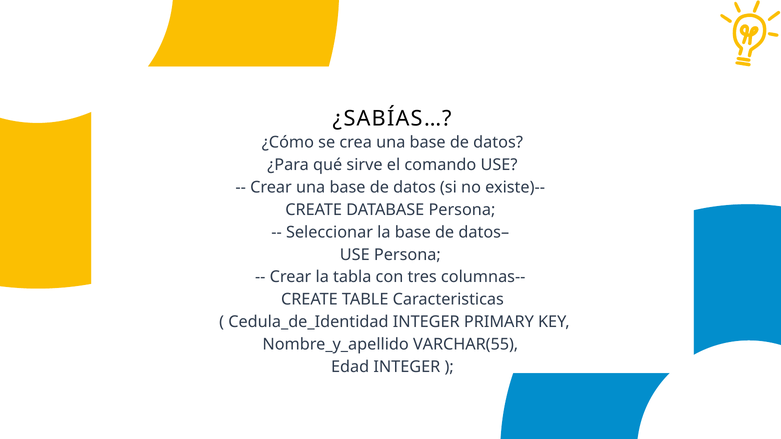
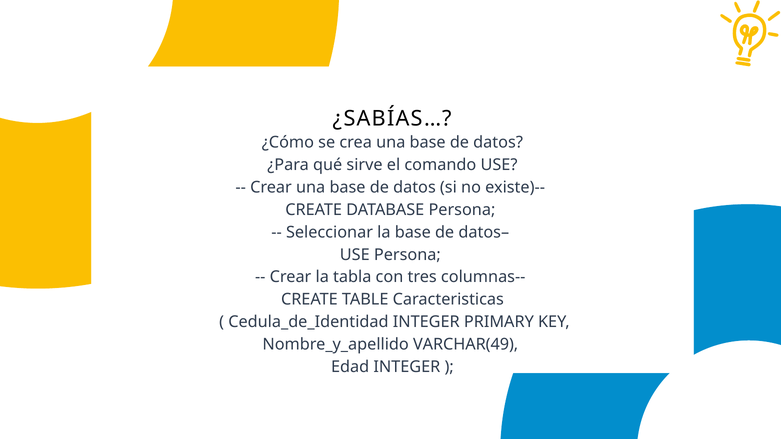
VARCHAR(55: VARCHAR(55 -> VARCHAR(49
